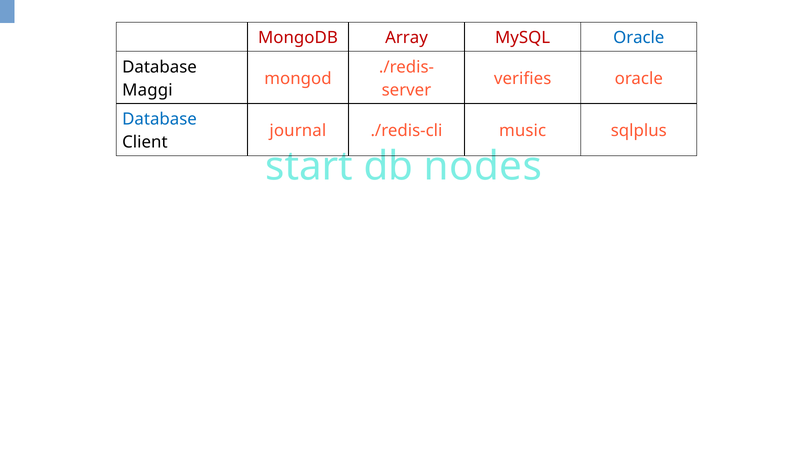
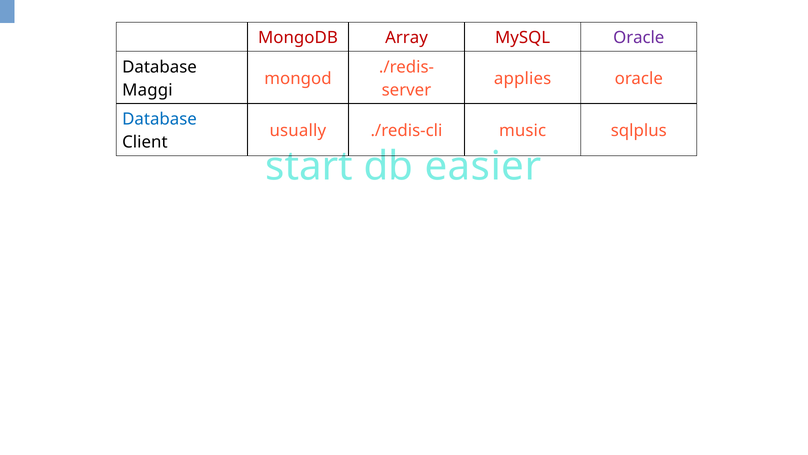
Oracle at (639, 38) colour: blue -> purple
verifies: verifies -> applies
journal: journal -> usually
nodes: nodes -> easier
